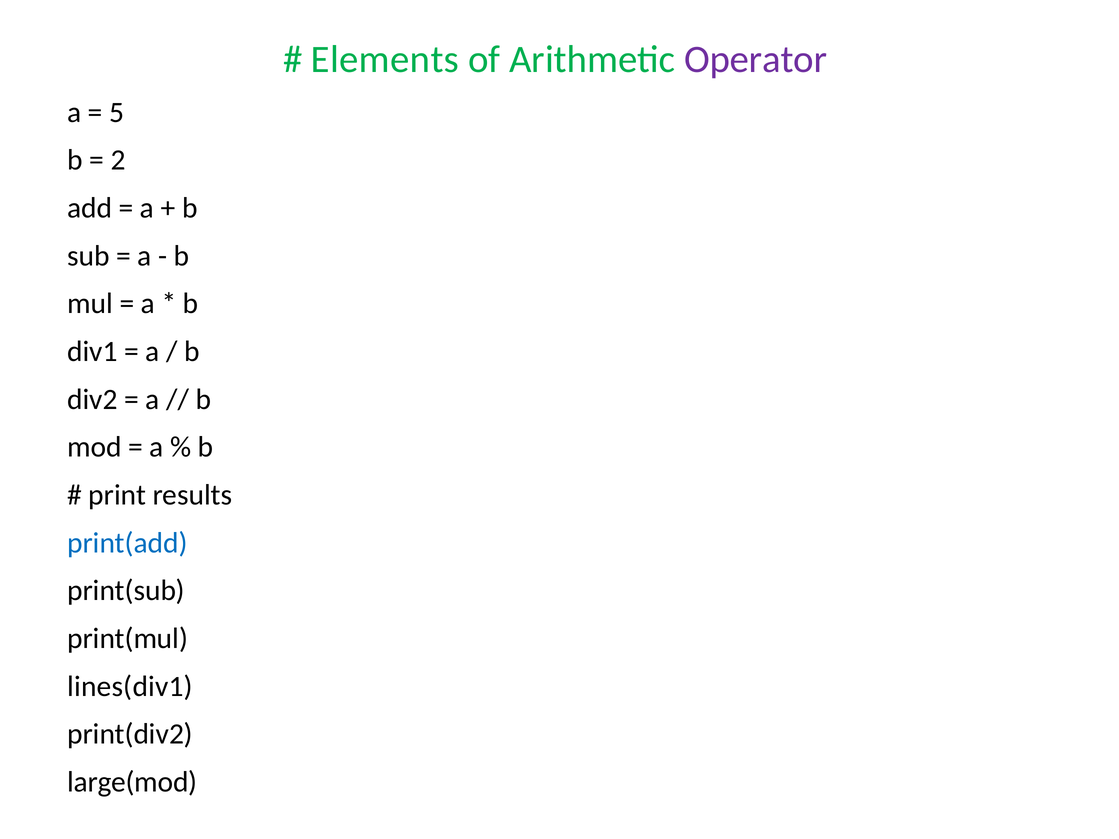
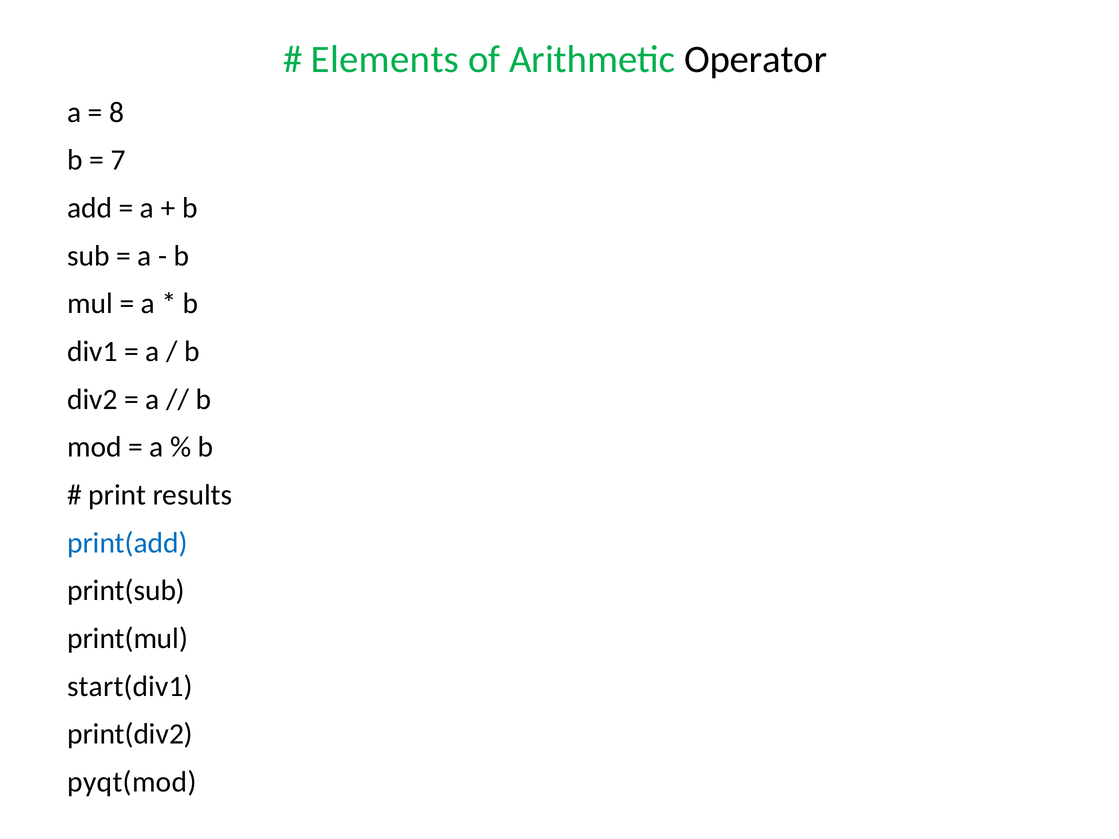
Operator colour: purple -> black
5: 5 -> 8
2: 2 -> 7
lines(div1: lines(div1 -> start(div1
large(mod: large(mod -> pyqt(mod
